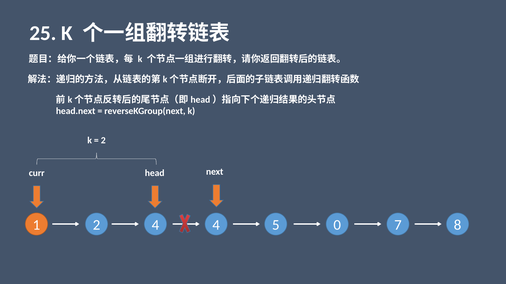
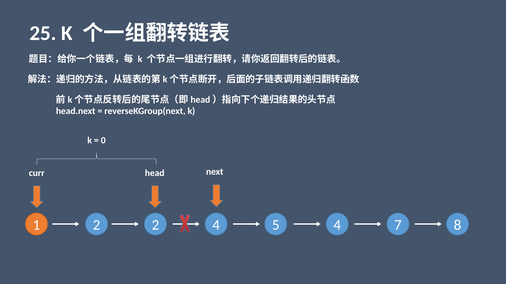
2 at (103, 141): 2 -> 0
2 4: 4 -> 2
5 0: 0 -> 4
